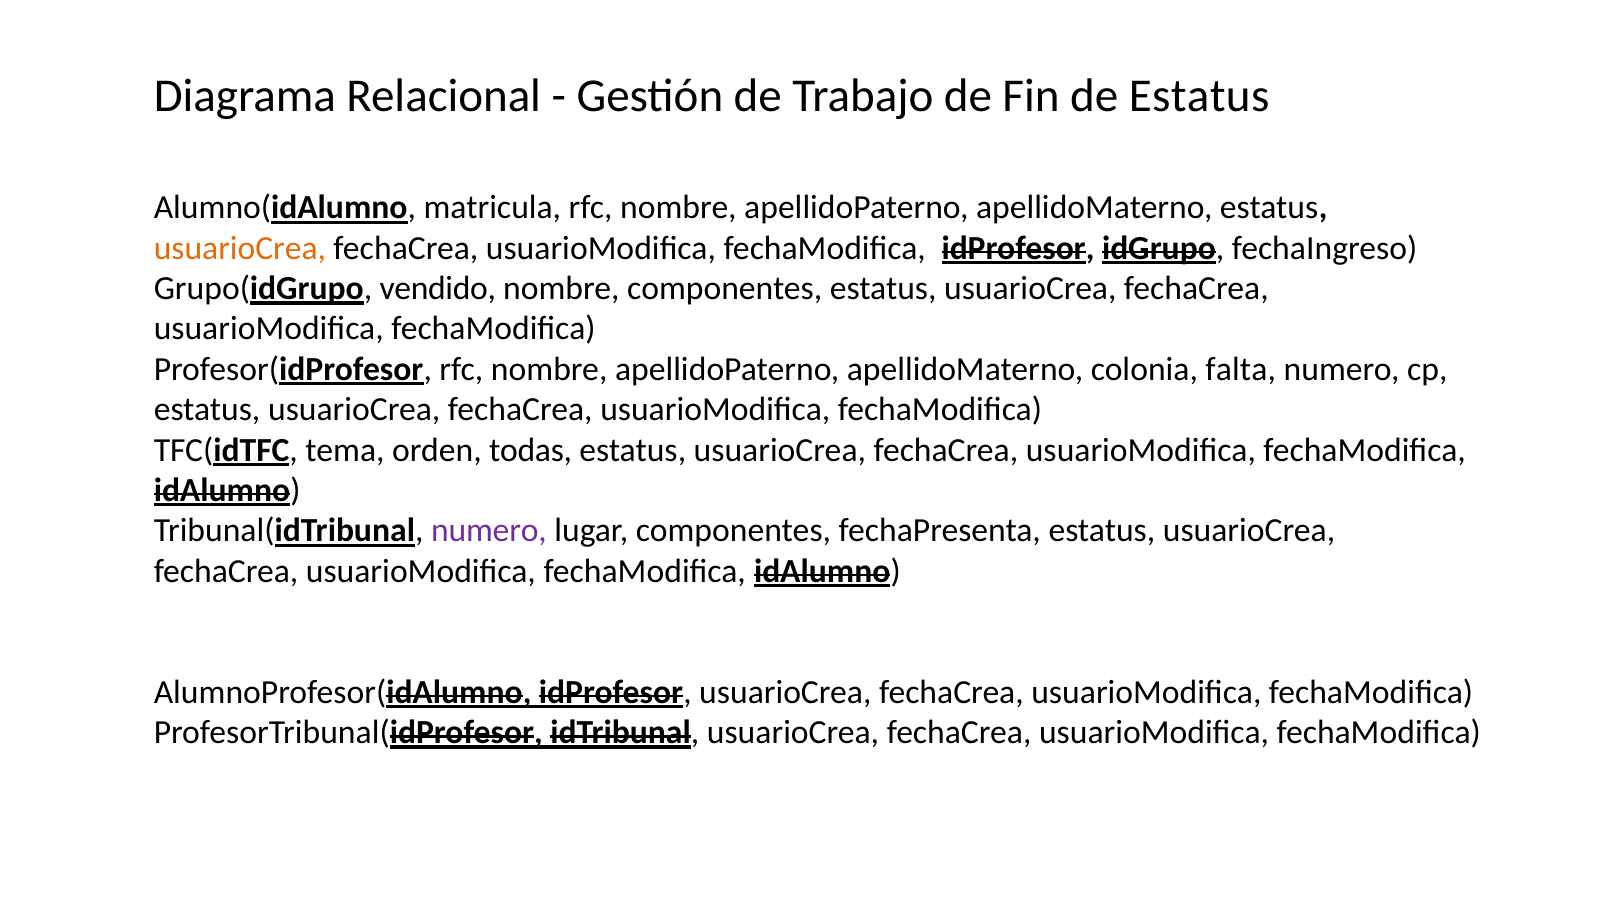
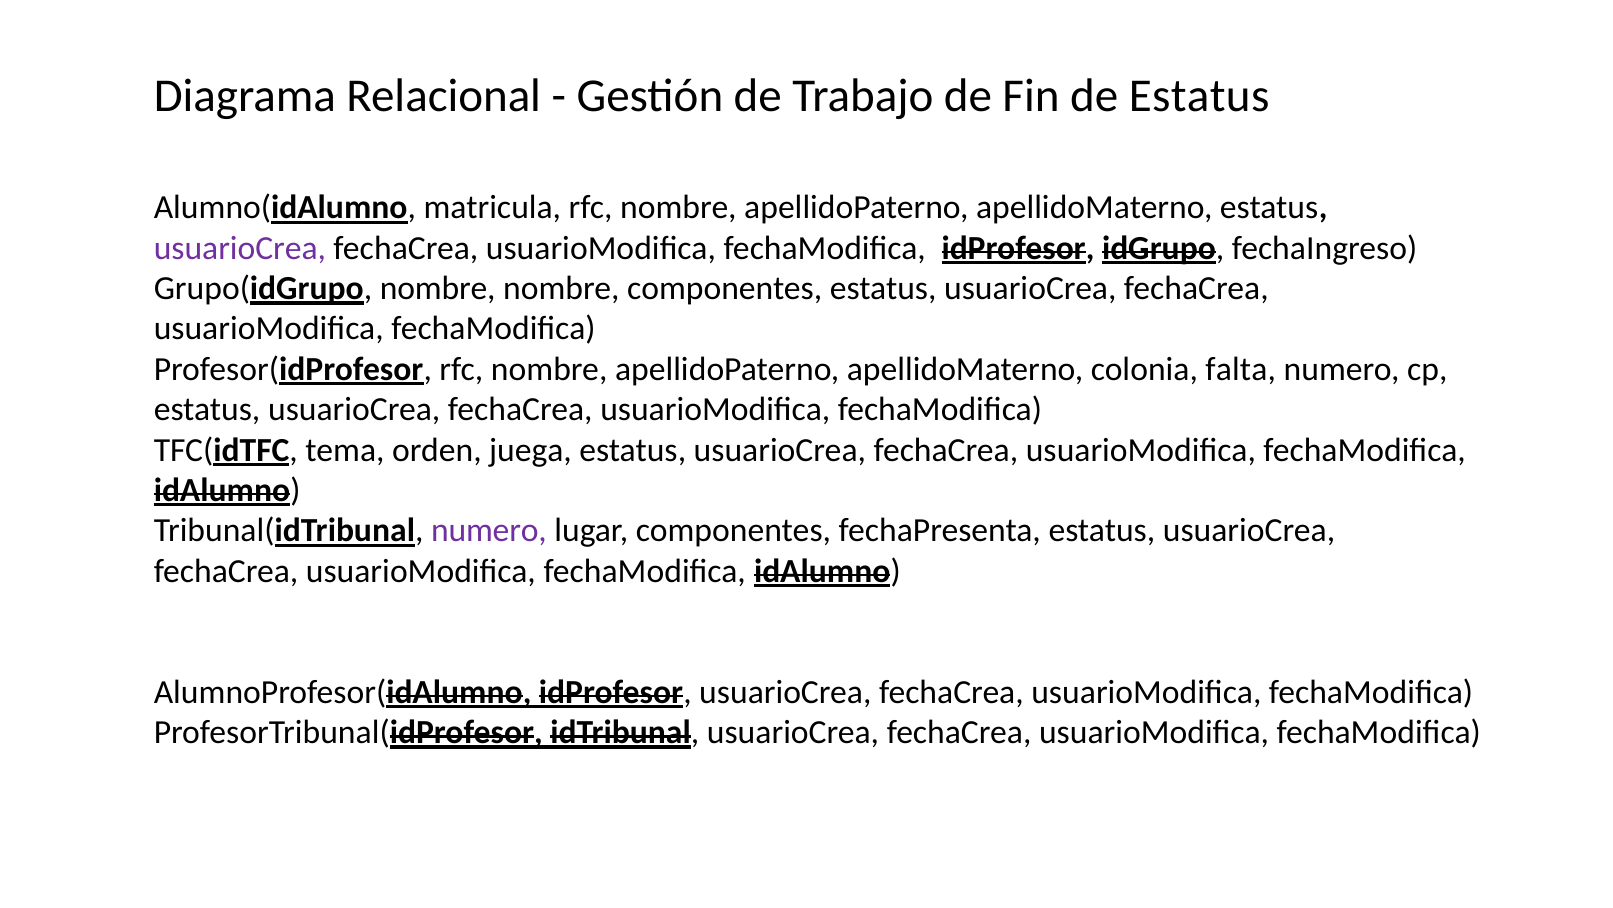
usuarioCrea at (240, 248) colour: orange -> purple
Grupo(idGrupo vendido: vendido -> nombre
todas: todas -> juega
